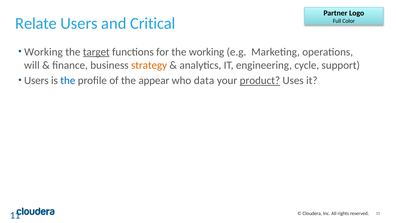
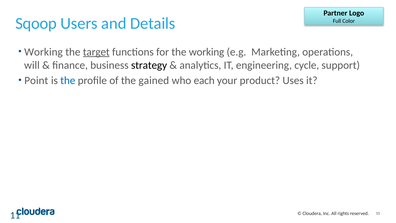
Relate: Relate -> Sqoop
Critical: Critical -> Details
strategy colour: orange -> black
Users at (36, 81): Users -> Point
appear: appear -> gained
data: data -> each
product underline: present -> none
